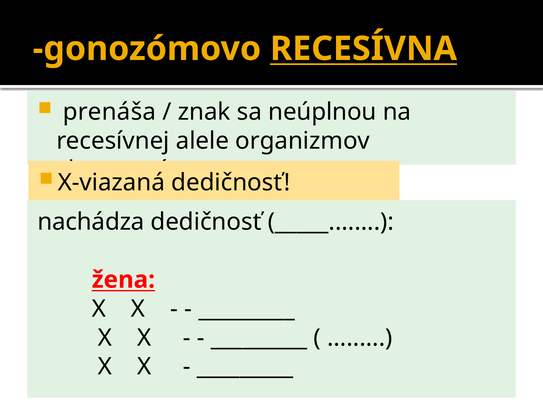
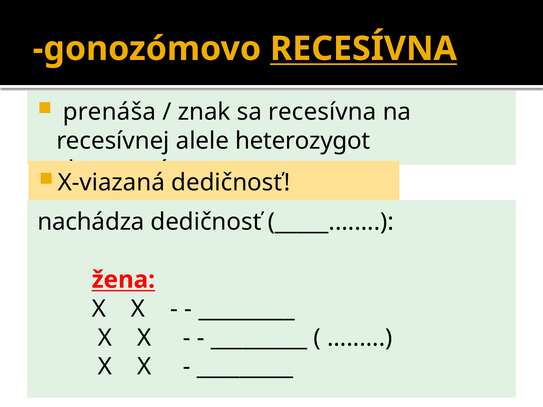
sa neúplnou: neúplnou -> recesívna
organizmov: organizmov -> heterozygot
